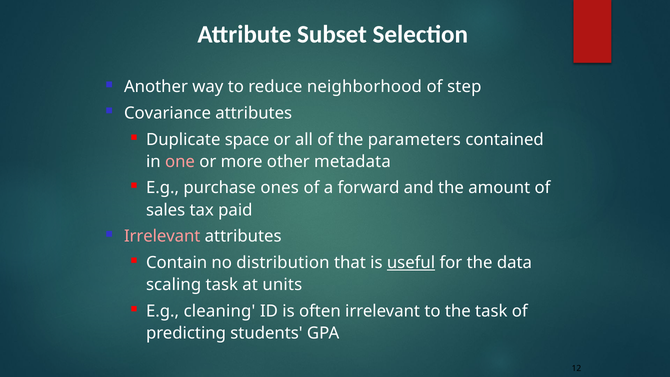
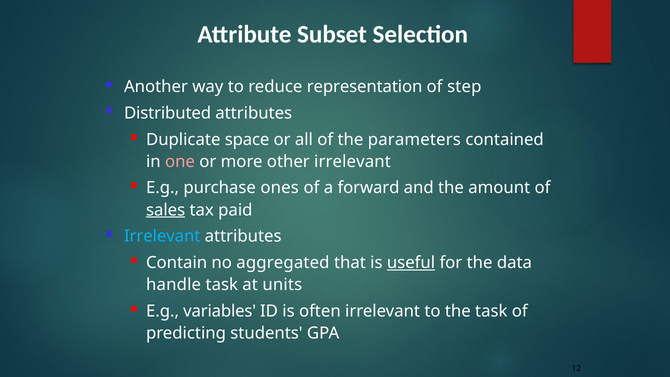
neighborhood: neighborhood -> representation
Covariance: Covariance -> Distributed
other metadata: metadata -> irrelevant
sales underline: none -> present
Irrelevant at (162, 236) colour: pink -> light blue
distribution: distribution -> aggregated
scaling: scaling -> handle
cleaning: cleaning -> variables
